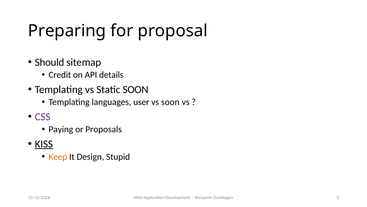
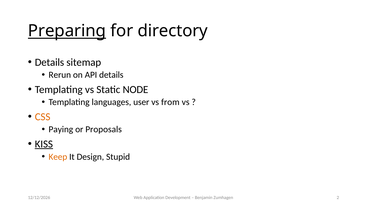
Preparing underline: none -> present
proposal: proposal -> directory
Should at (49, 62): Should -> Details
Credit: Credit -> Rerun
Static SOON: SOON -> NODE
vs soon: soon -> from
CSS colour: purple -> orange
